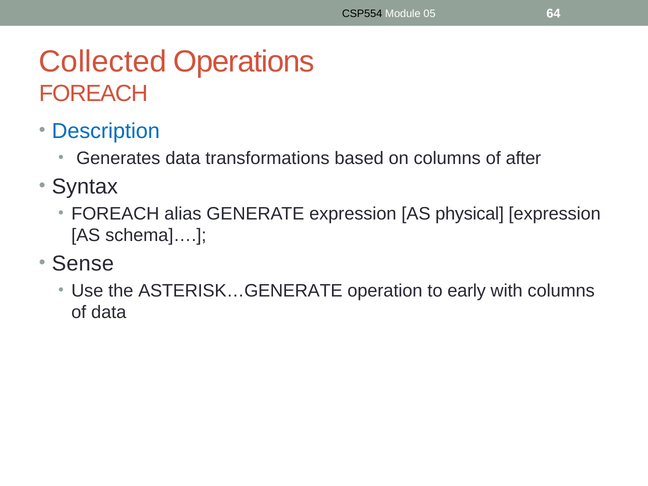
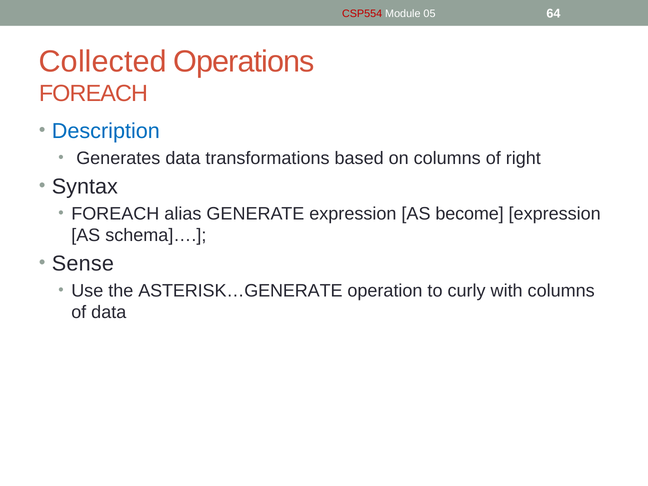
CSP554 colour: black -> red
after: after -> right
physical: physical -> become
early: early -> curly
